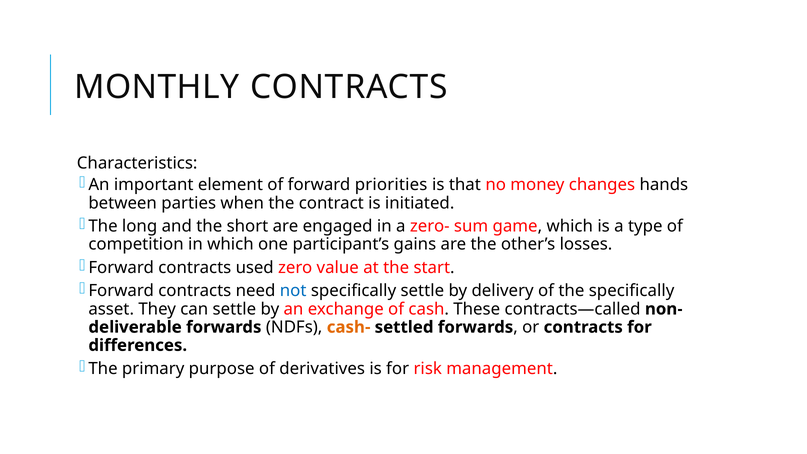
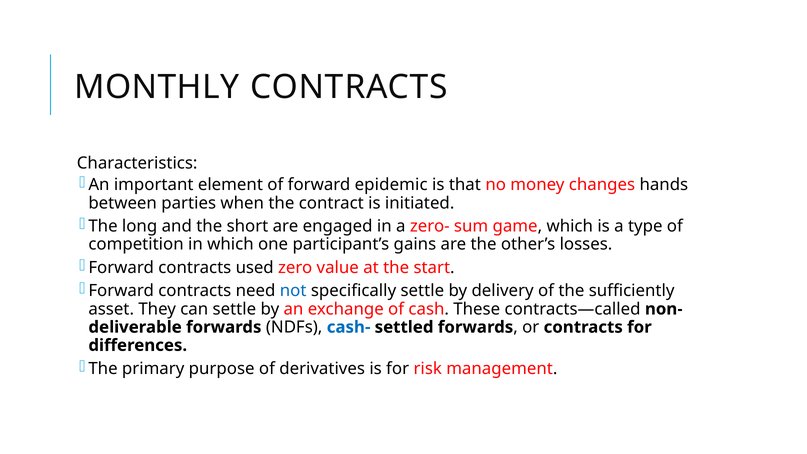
priorities: priorities -> epidemic
the specifically: specifically -> sufficiently
cash- colour: orange -> blue
